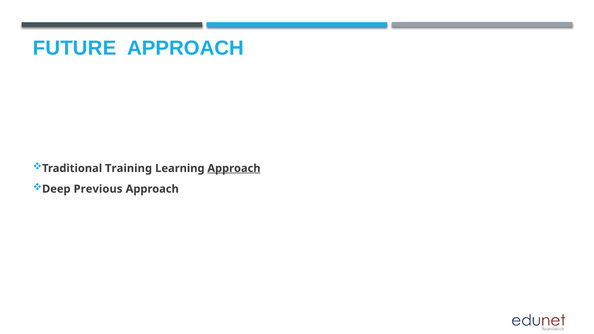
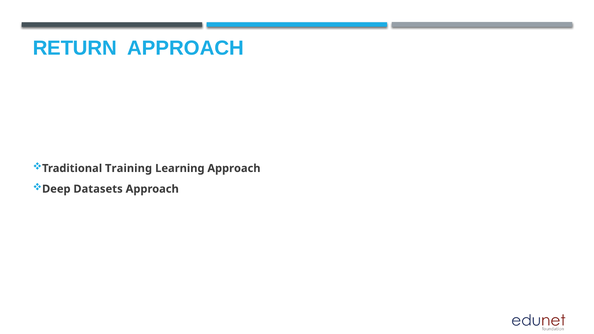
FUTURE: FUTURE -> RETURN
Approach at (234, 168) underline: present -> none
Previous: Previous -> Datasets
